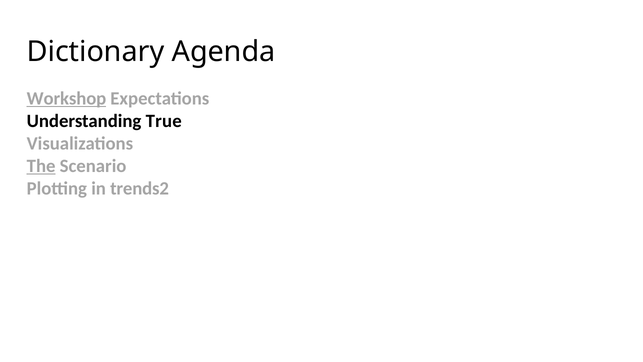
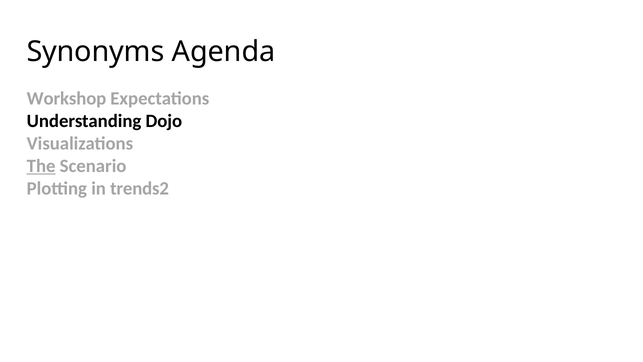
Dictionary: Dictionary -> Synonyms
Workshop underline: present -> none
True: True -> Dojo
